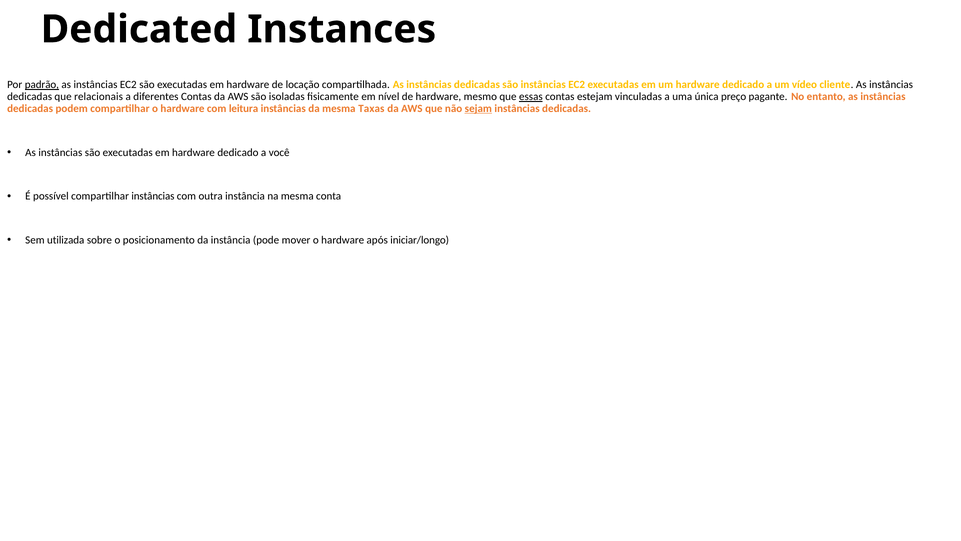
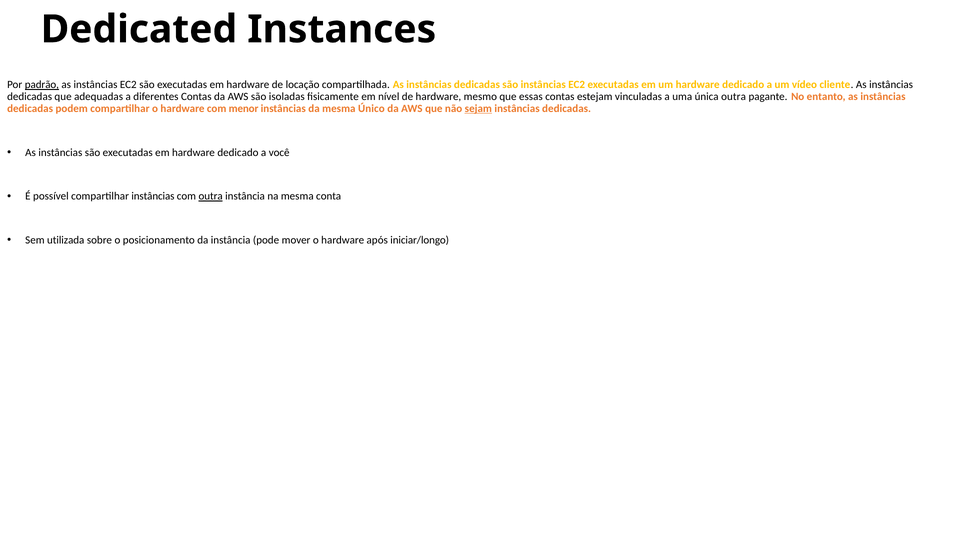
relacionais: relacionais -> adequadas
essas underline: present -> none
única preço: preço -> outra
leitura: leitura -> menor
Taxas: Taxas -> Único
outra at (211, 196) underline: none -> present
